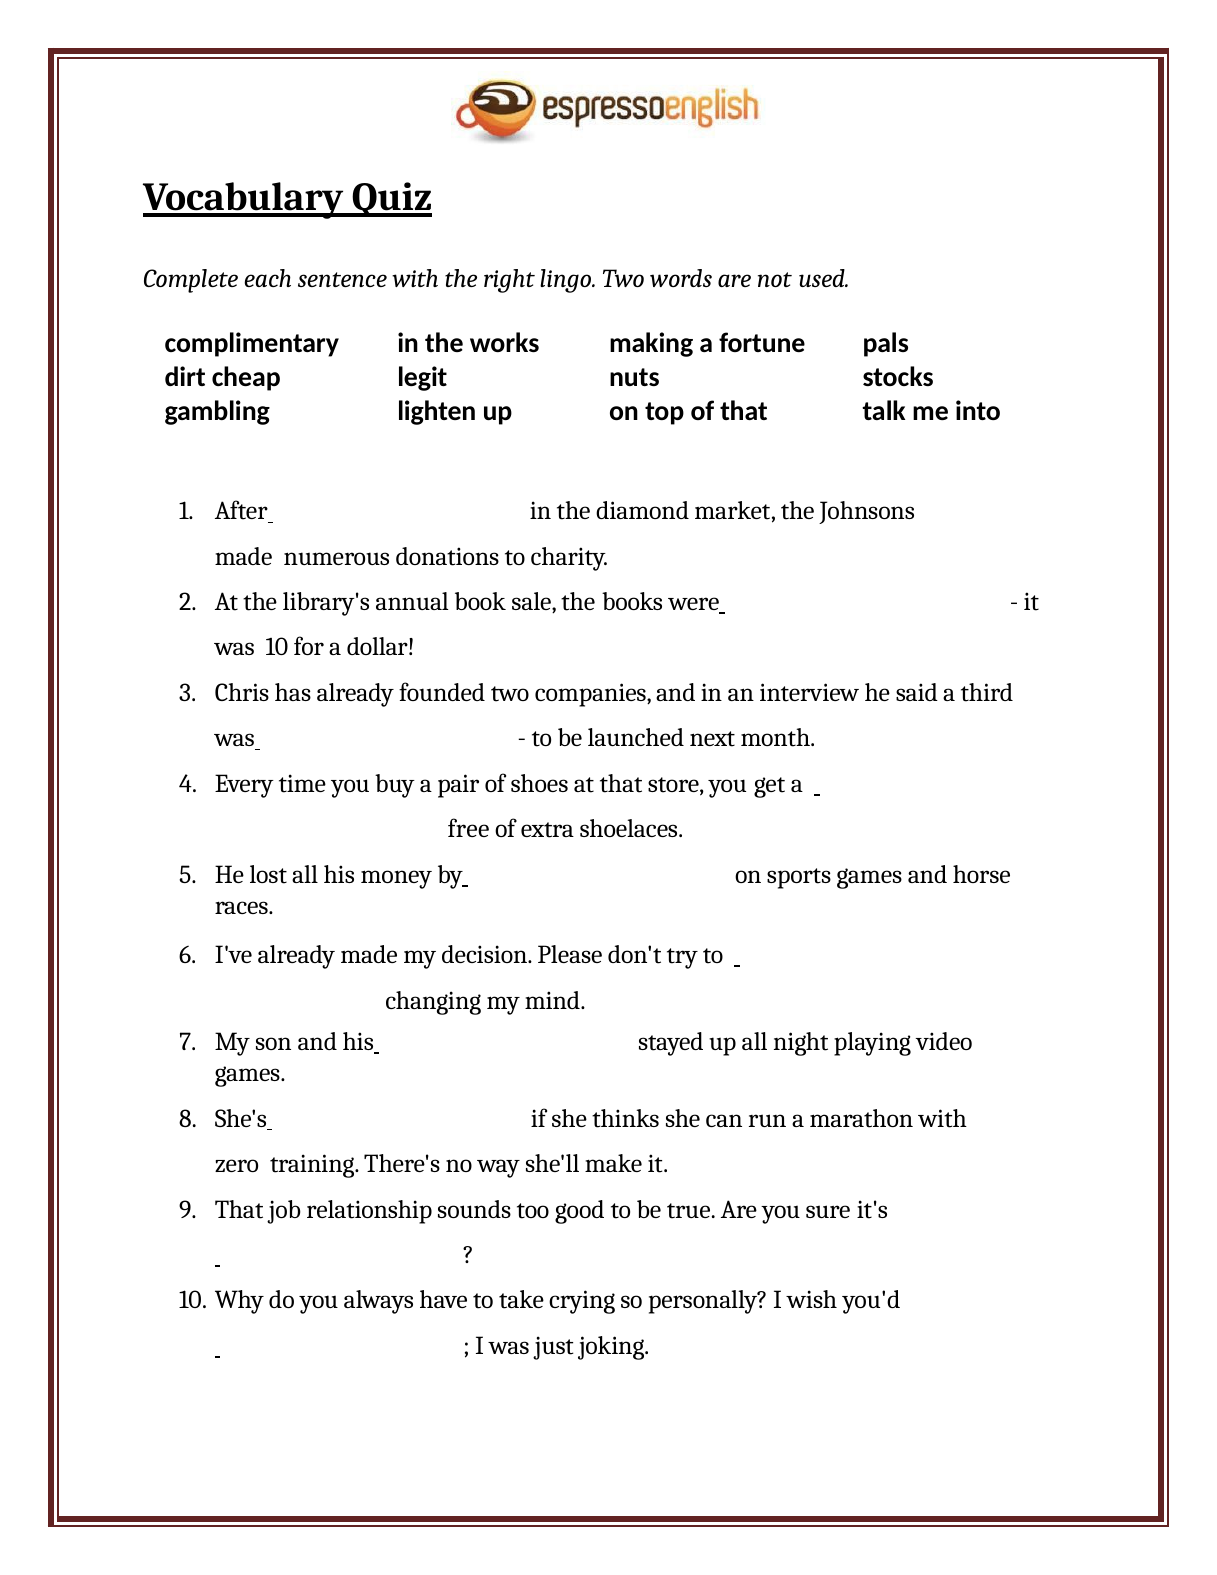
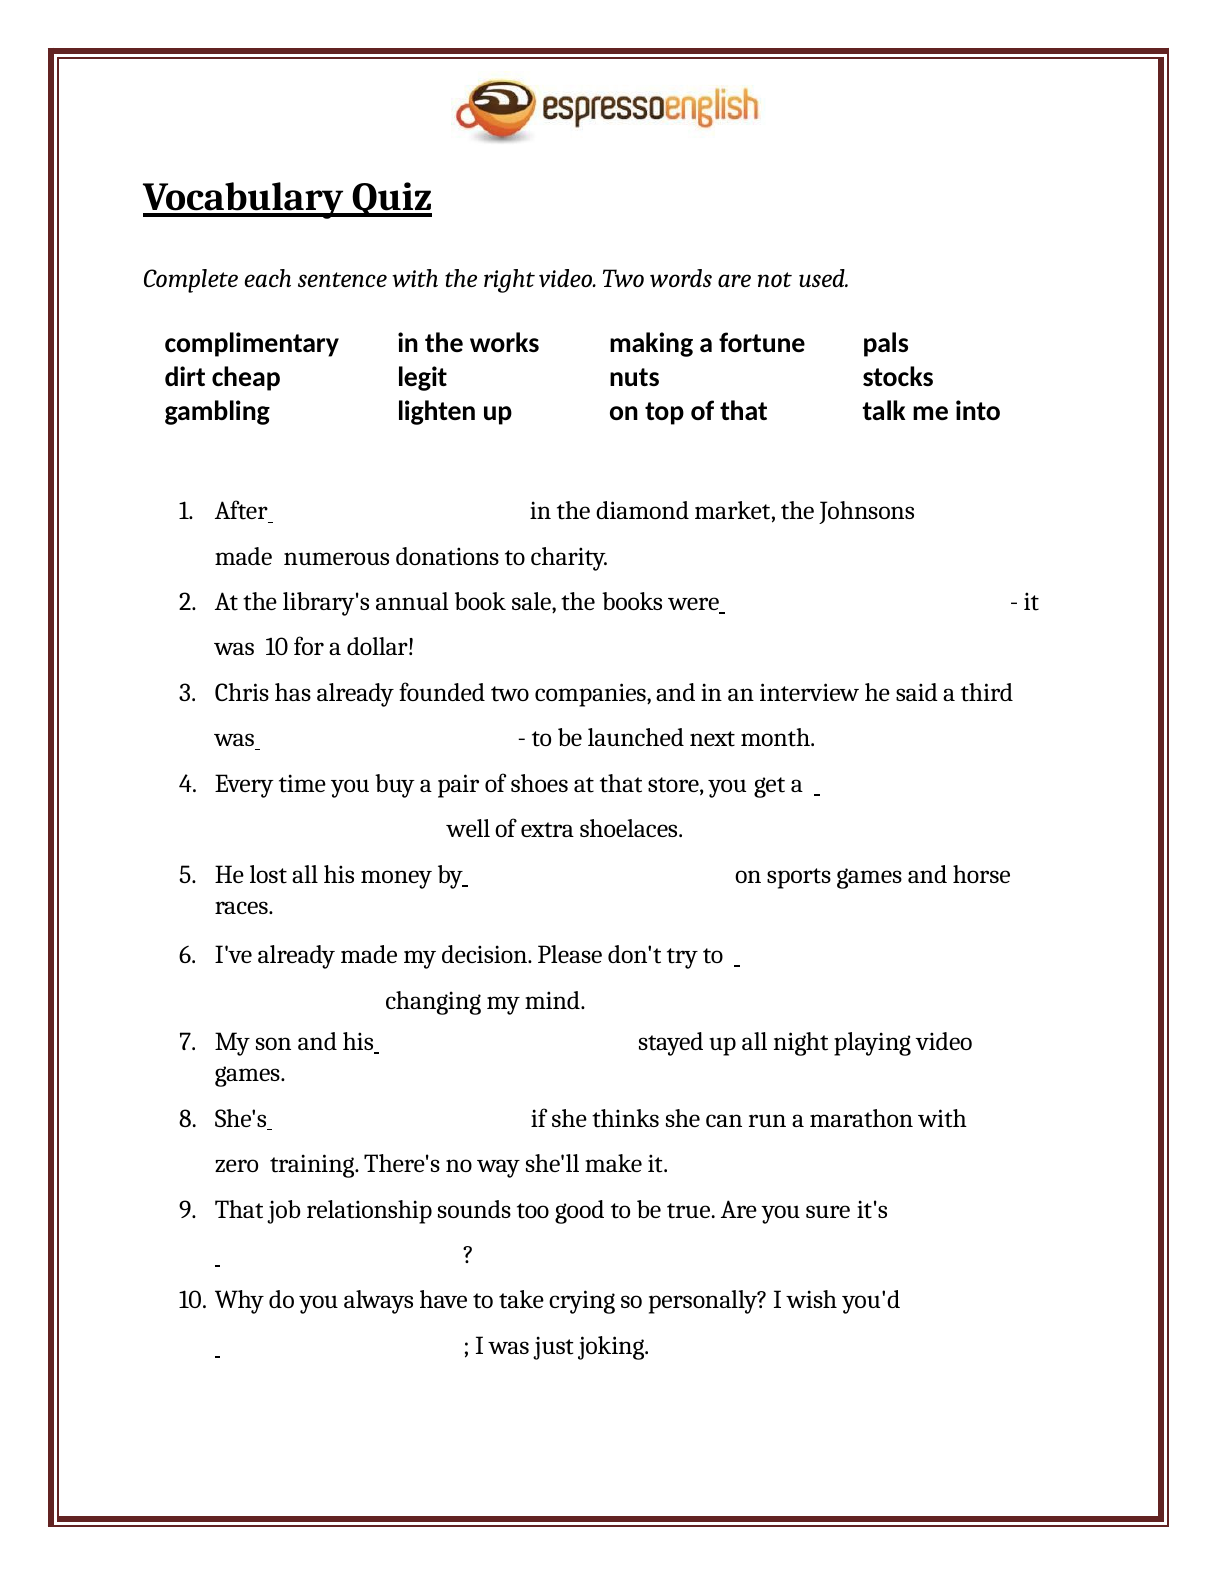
right lingo: lingo -> video
free: free -> well
